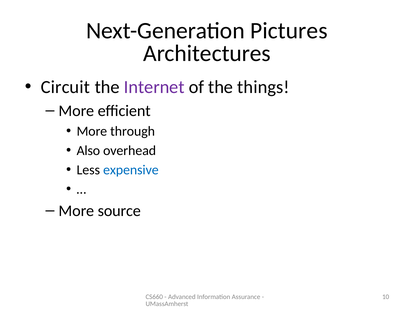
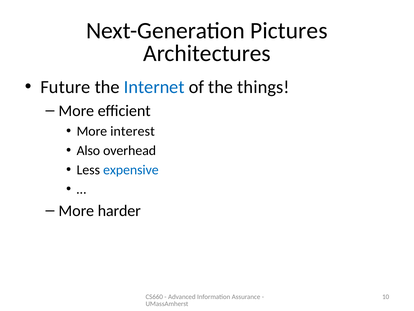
Circuit: Circuit -> Future
Internet colour: purple -> blue
through: through -> interest
source: source -> harder
